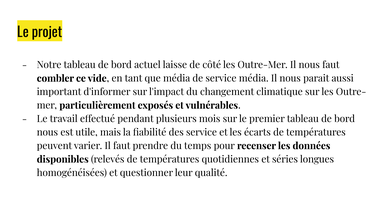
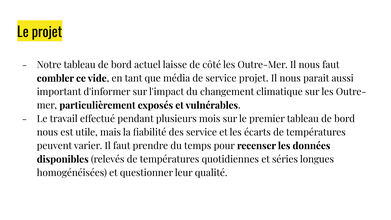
service média: média -> projet
